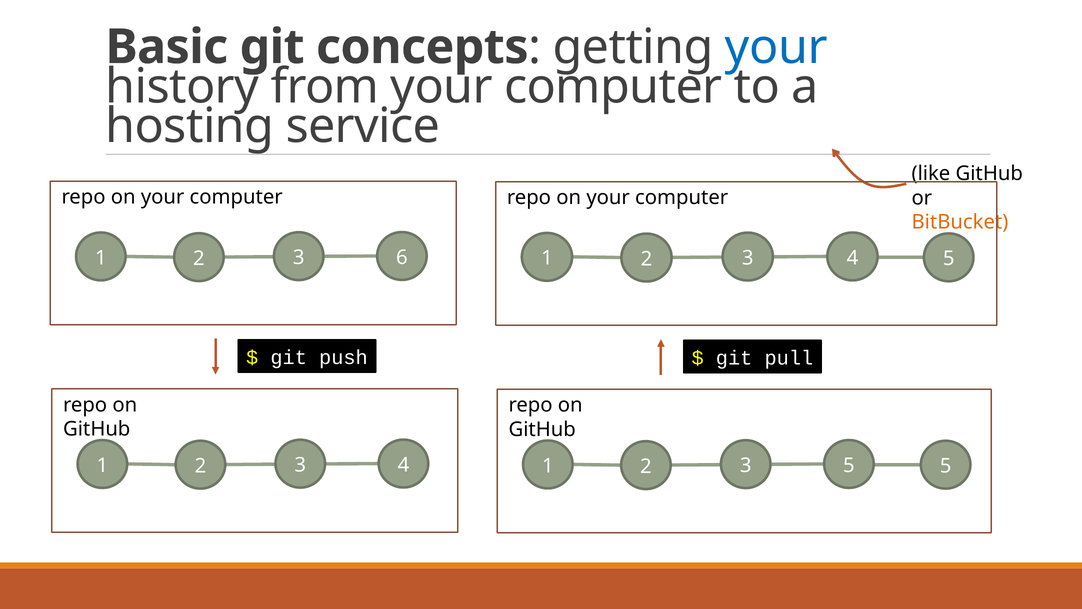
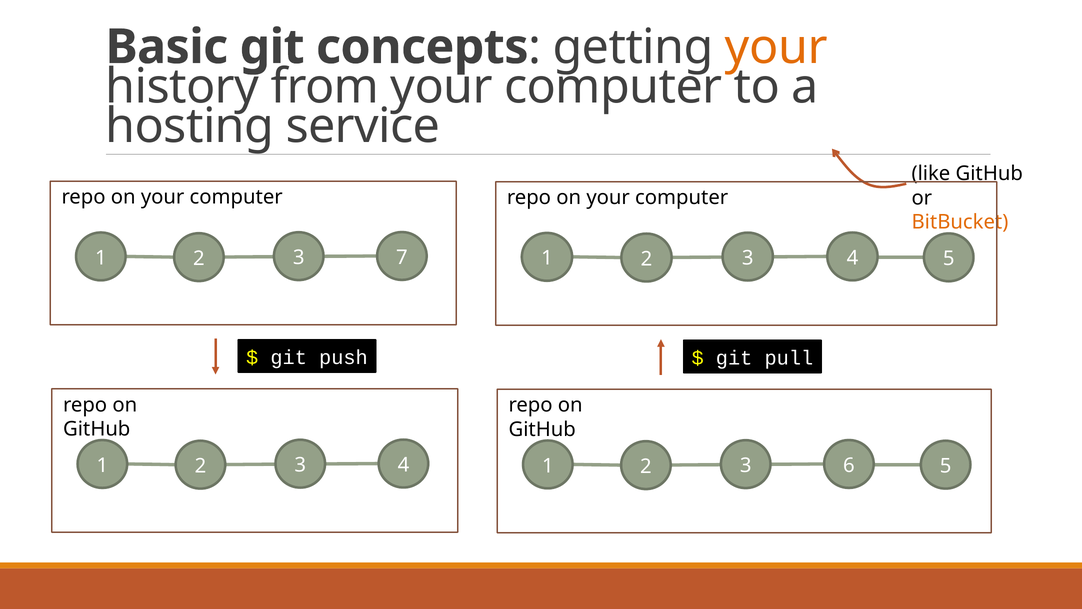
your at (776, 47) colour: blue -> orange
6: 6 -> 7
2 5: 5 -> 6
